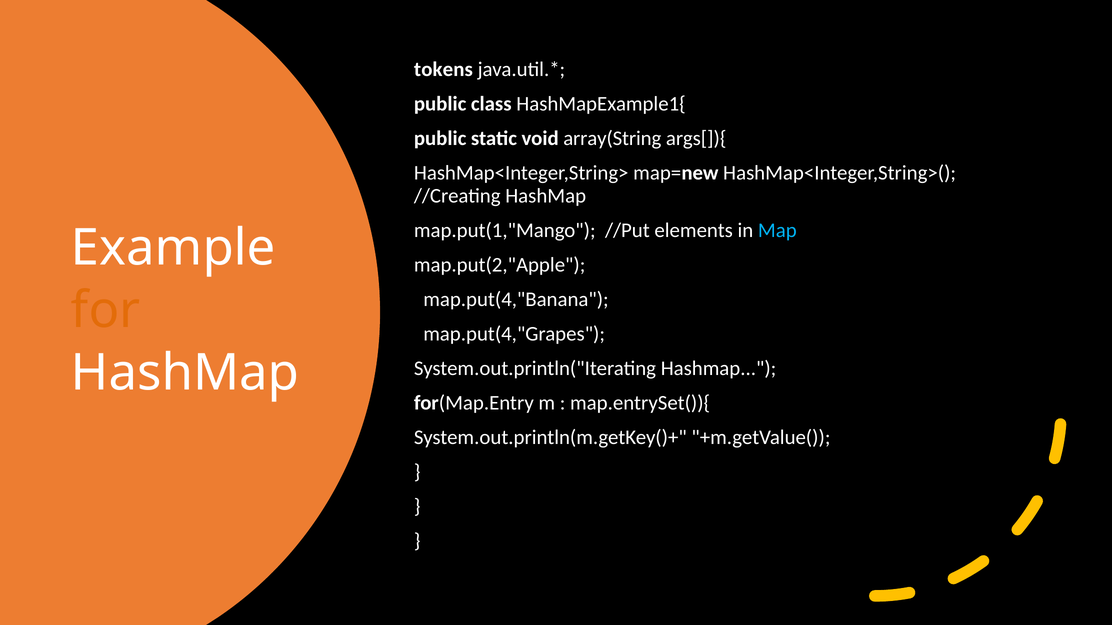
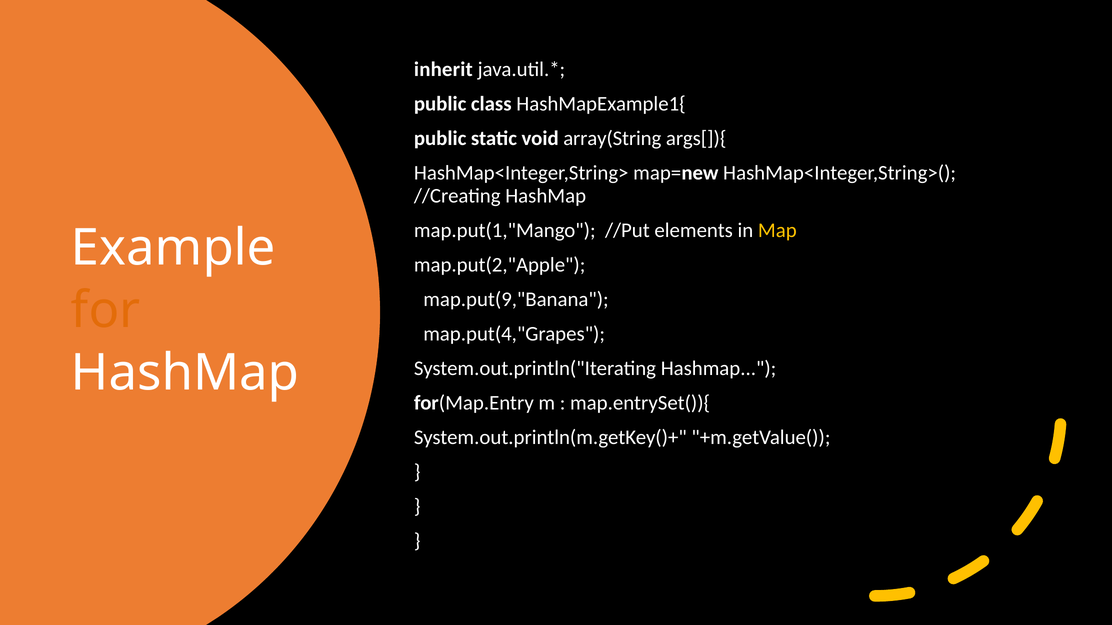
tokens: tokens -> inherit
Map colour: light blue -> yellow
map.put(4,"Banana: map.put(4,"Banana -> map.put(9,"Banana
